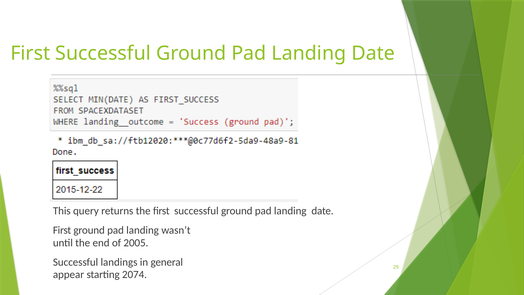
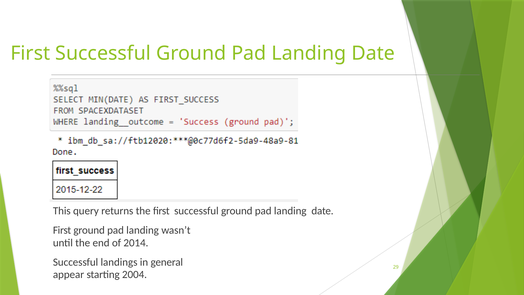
2005: 2005 -> 2014
2074: 2074 -> 2004
